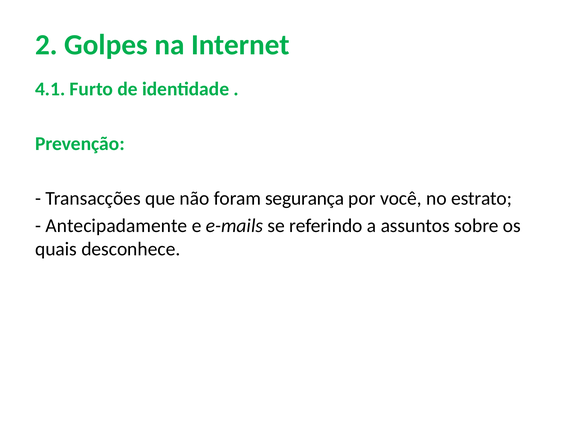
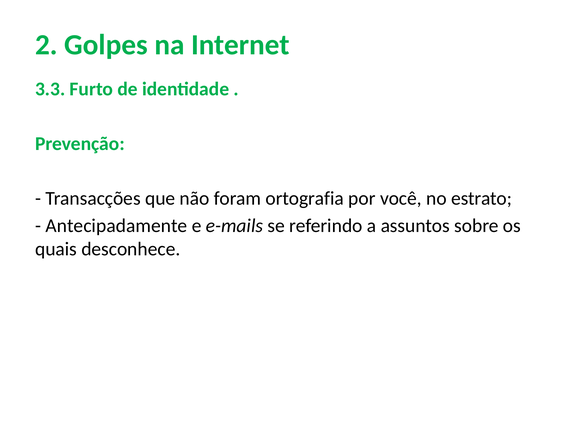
4.1: 4.1 -> 3.3
segurança: segurança -> ortografia
